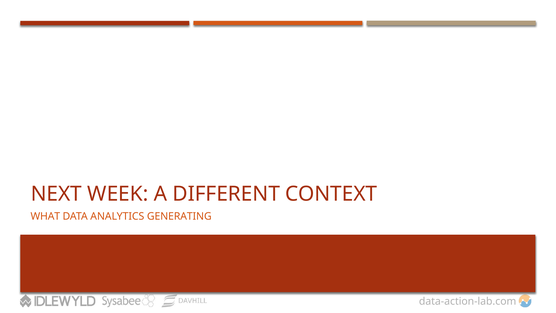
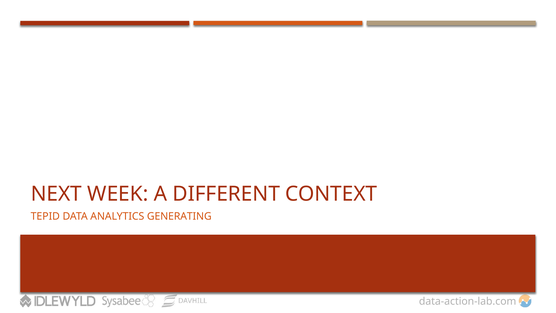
WHAT: WHAT -> TEPID
